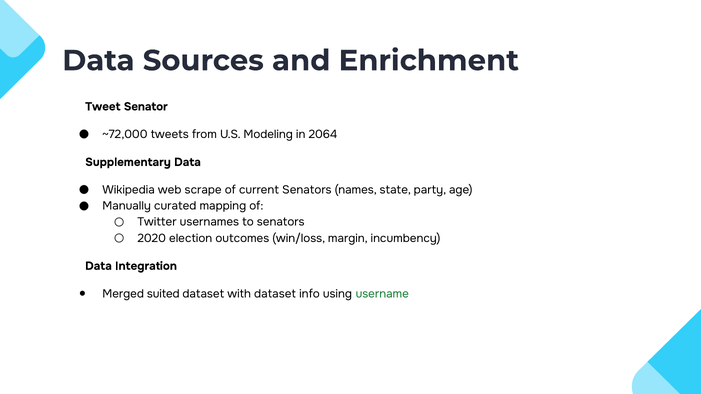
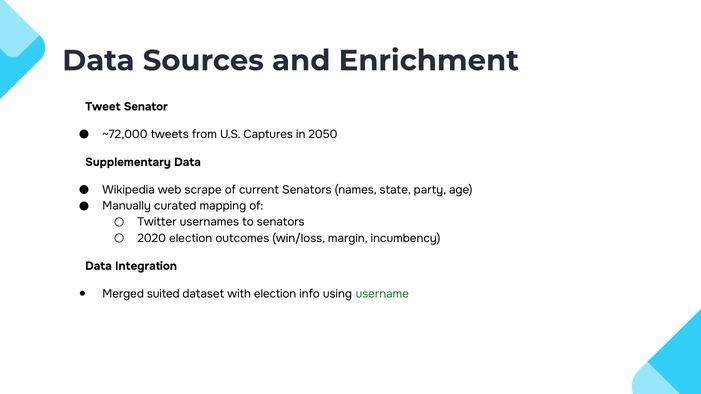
Modeling: Modeling -> Captures
2064: 2064 -> 2050
with dataset: dataset -> election
